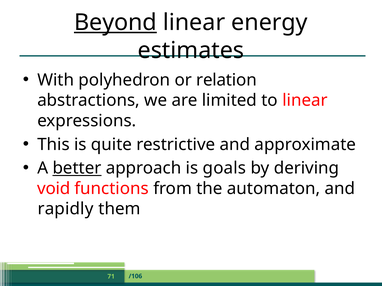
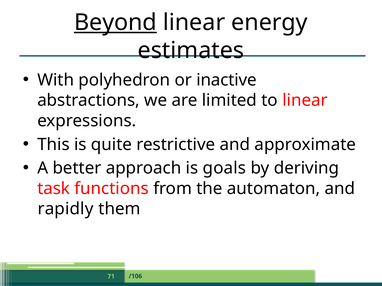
relation: relation -> inactive
better underline: present -> none
void: void -> task
